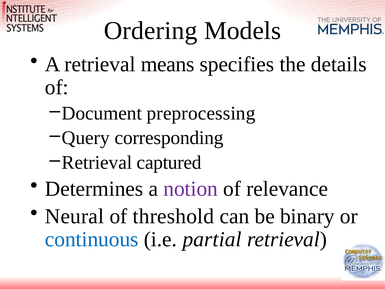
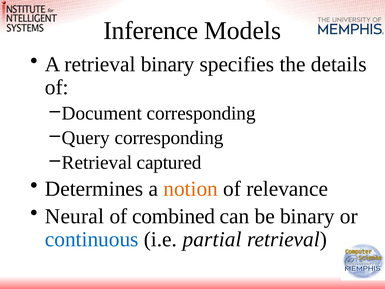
Ordering: Ordering -> Inference
retrieval means: means -> binary
Document preprocessing: preprocessing -> corresponding
notion colour: purple -> orange
threshold: threshold -> combined
